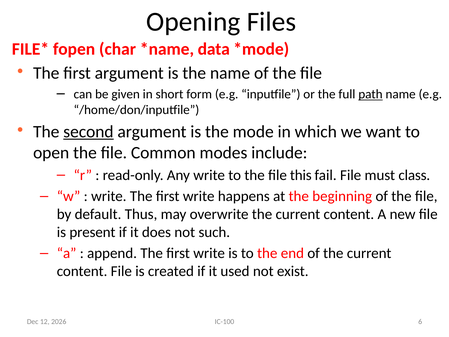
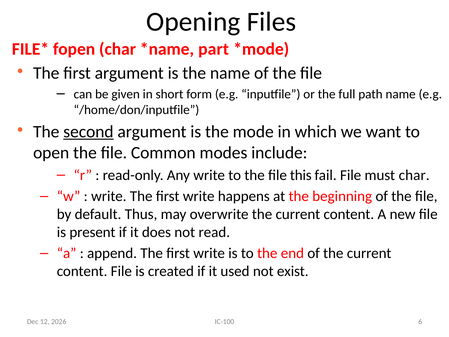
data: data -> part
path underline: present -> none
must class: class -> char
such: such -> read
